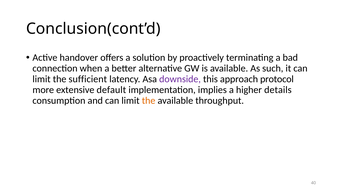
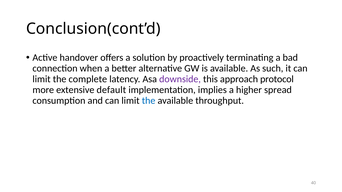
sufficient: sufficient -> complete
details: details -> spread
the at (149, 101) colour: orange -> blue
